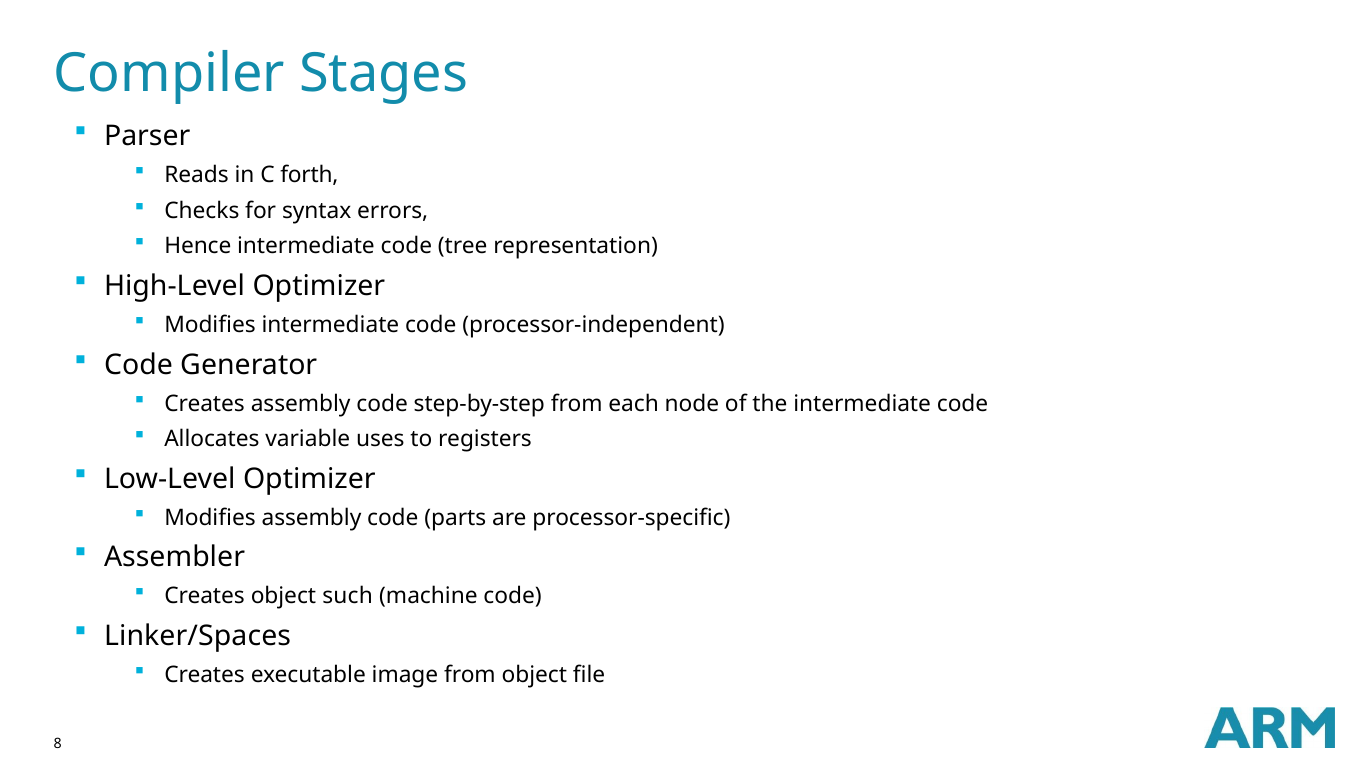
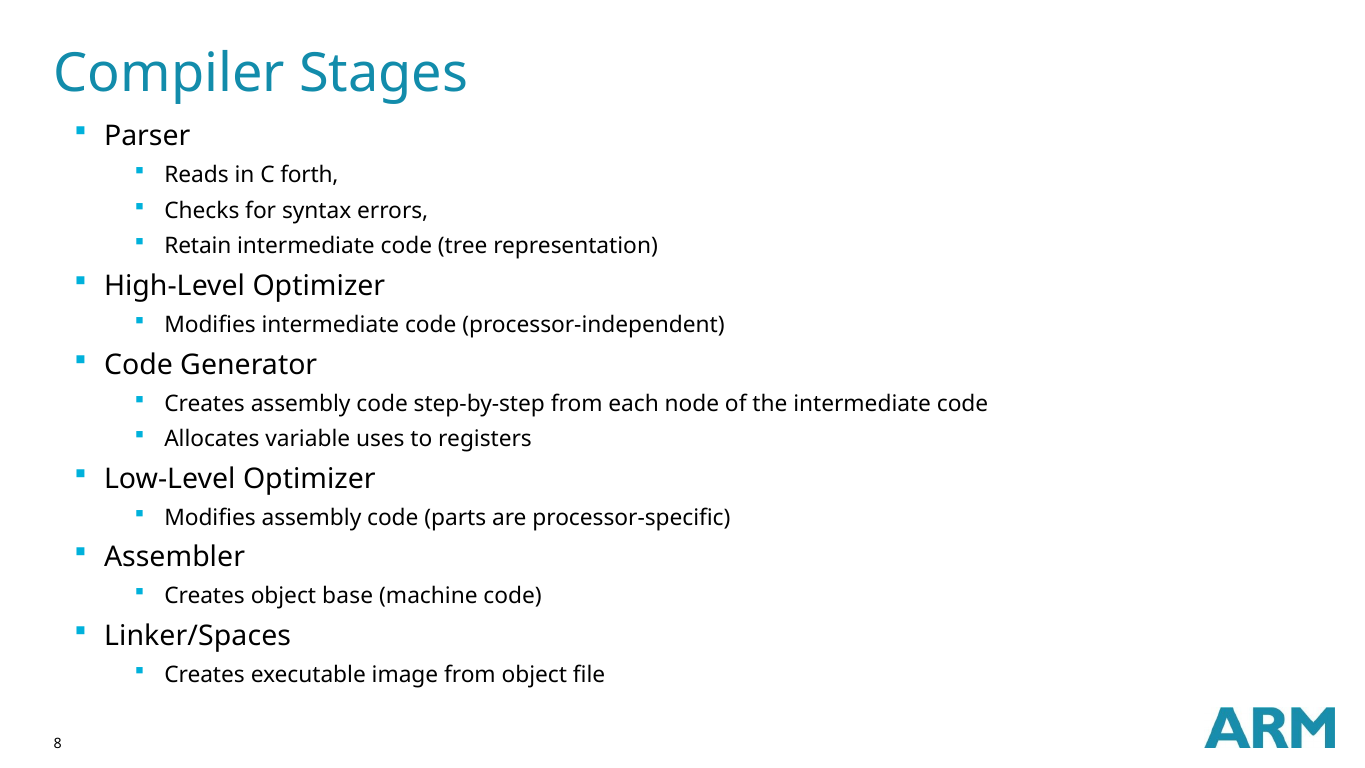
Hence: Hence -> Retain
such: such -> base
